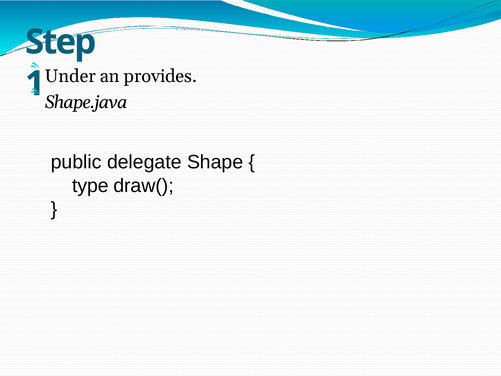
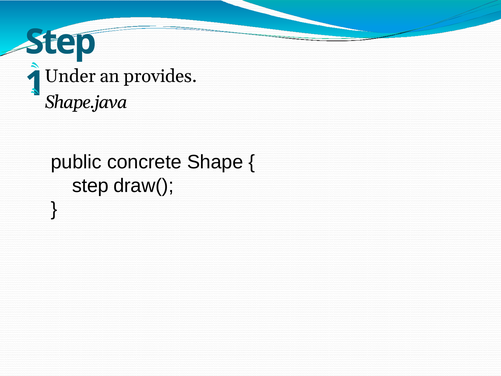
delegate: delegate -> concrete
type at (90, 186): type -> step
